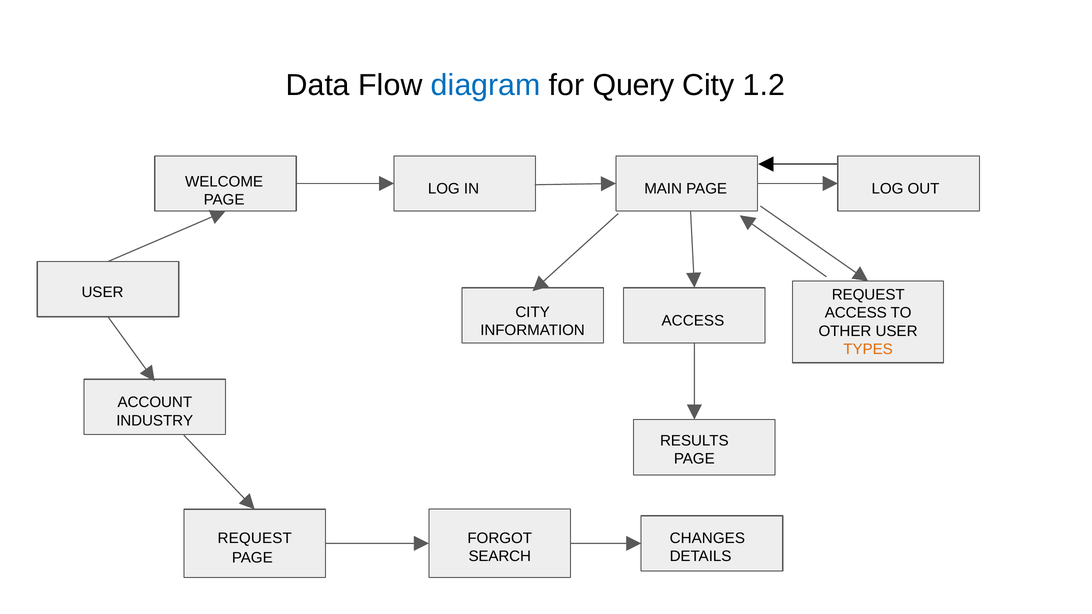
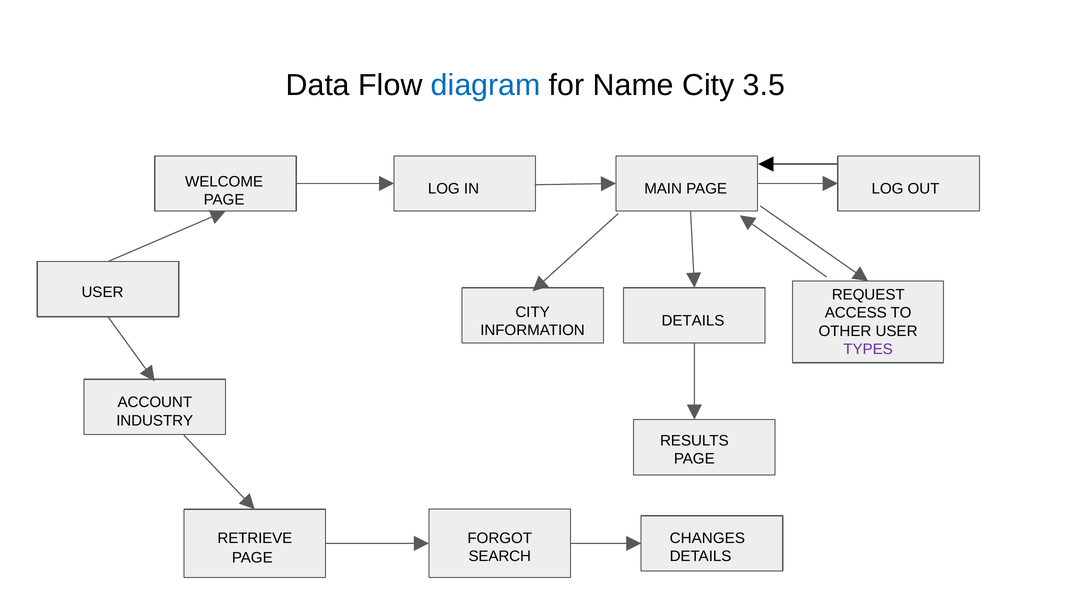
Query: Query -> Name
1.2: 1.2 -> 3.5
ACCESS at (693, 321): ACCESS -> DETAILS
TYPES colour: orange -> purple
REQUEST at (255, 538): REQUEST -> RETRIEVE
